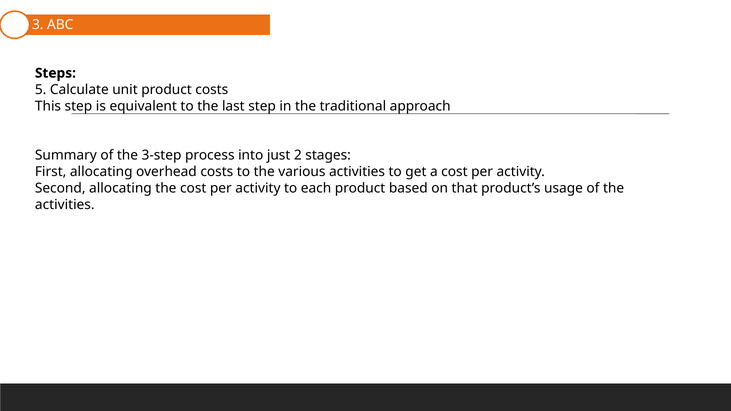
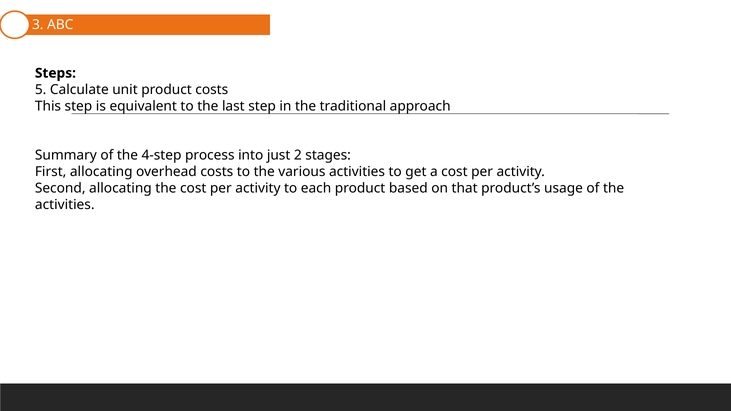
3-step: 3-step -> 4-step
